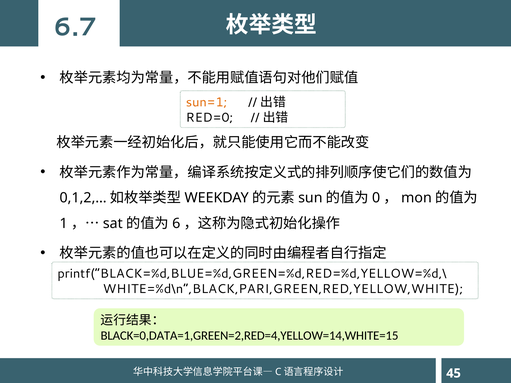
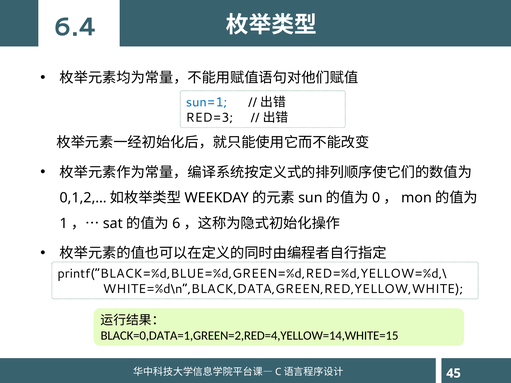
6.7: 6.7 -> 6.4
sun=1 colour: orange -> blue
RED=0: RED=0 -> RED=3
WHITE=%d\n”,BLACK,PARI,GREEN,RED,YELLOW,WHITE: WHITE=%d\n”,BLACK,PARI,GREEN,RED,YELLOW,WHITE -> WHITE=%d\n”,BLACK,DATA,GREEN,RED,YELLOW,WHITE
